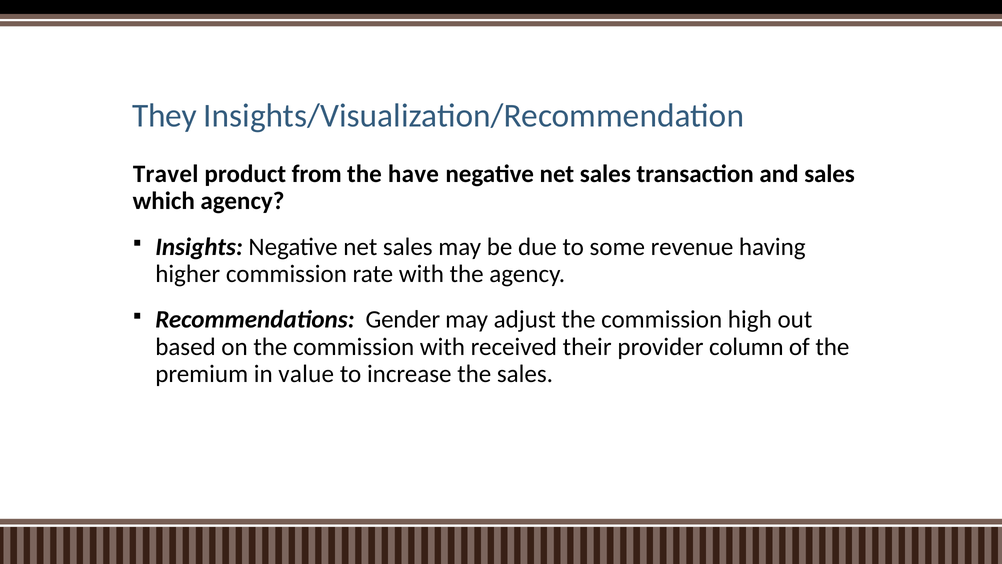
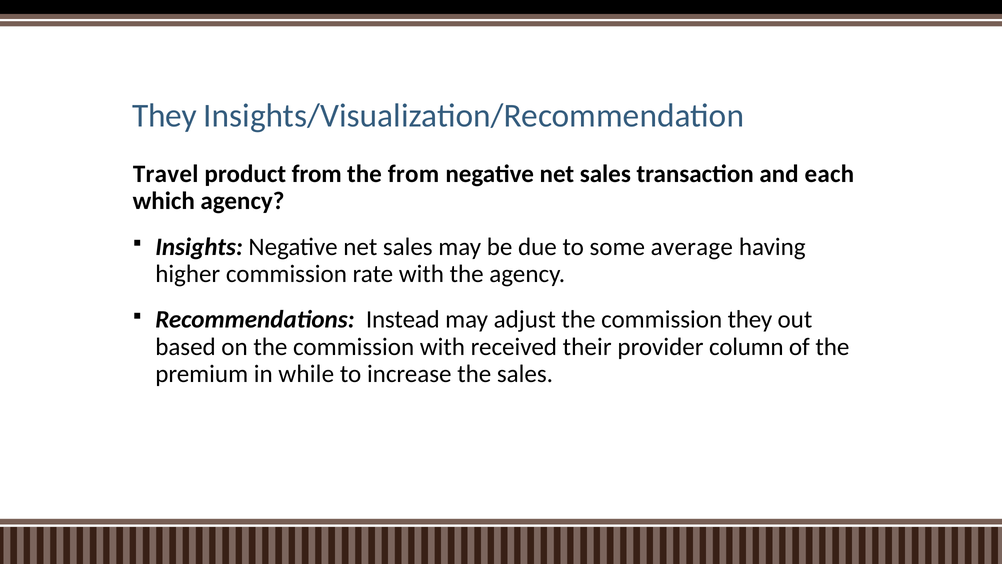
the have: have -> from
and sales: sales -> each
revenue: revenue -> average
Gender: Gender -> Instead
commission high: high -> they
value: value -> while
